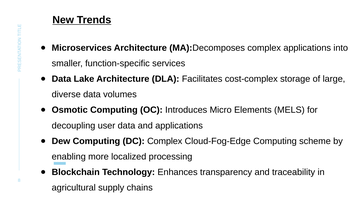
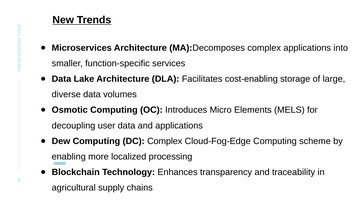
cost-complex: cost-complex -> cost-enabling
